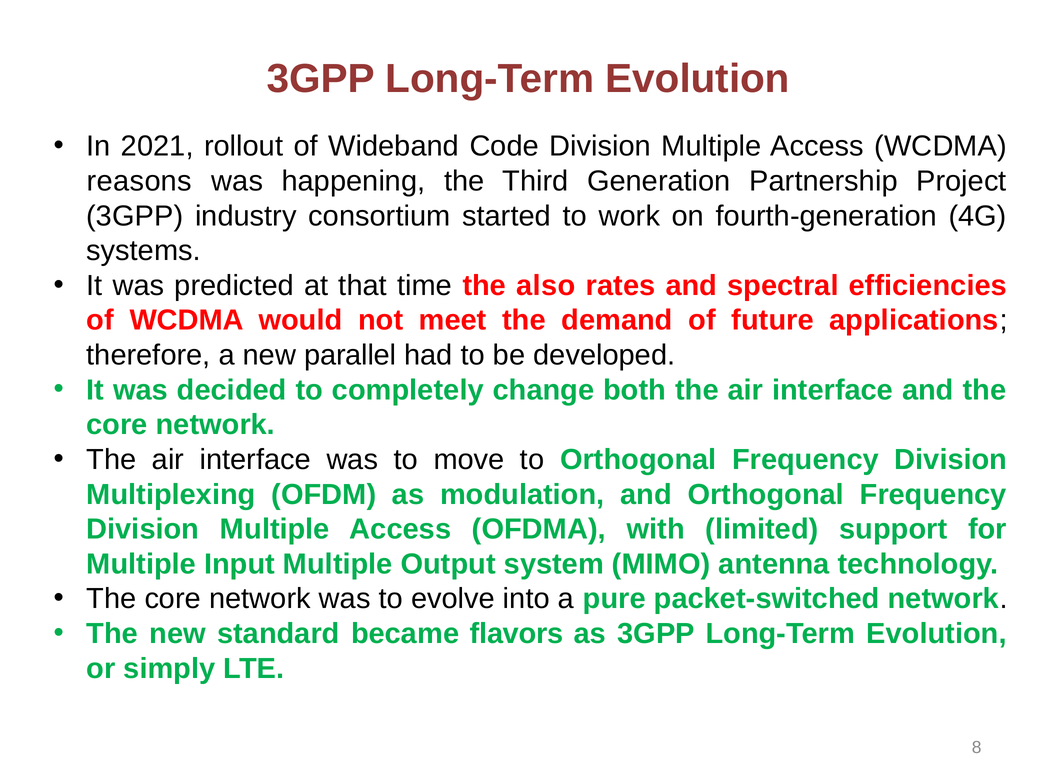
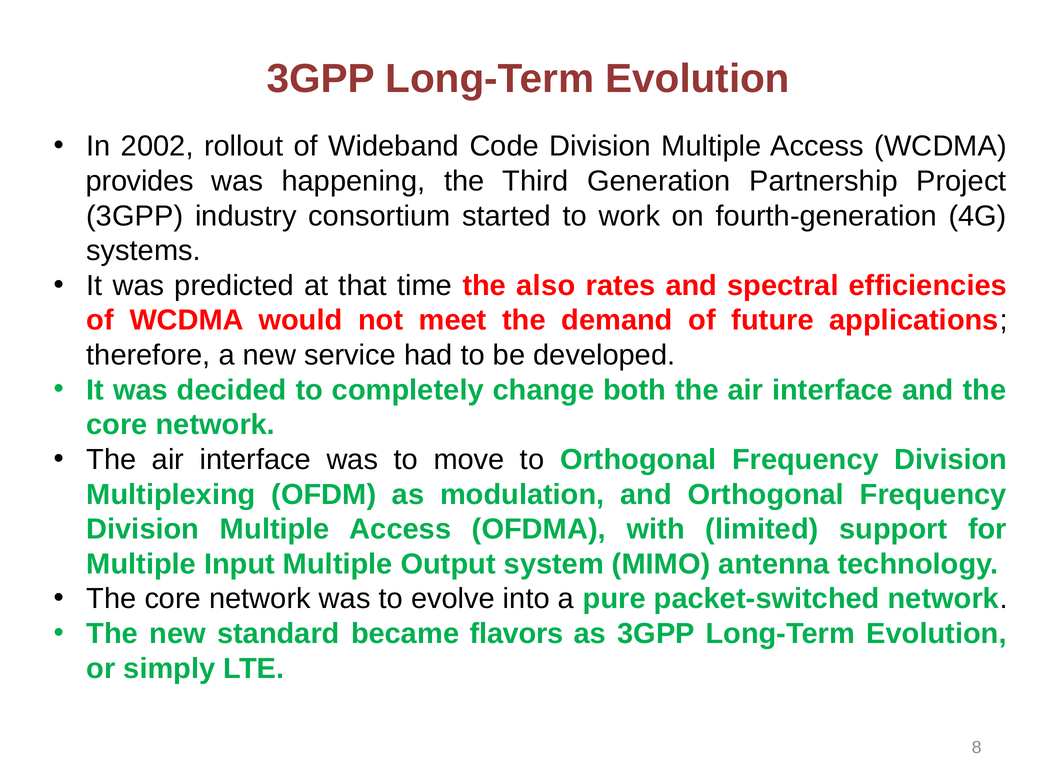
2021: 2021 -> 2002
reasons: reasons -> provides
parallel: parallel -> service
